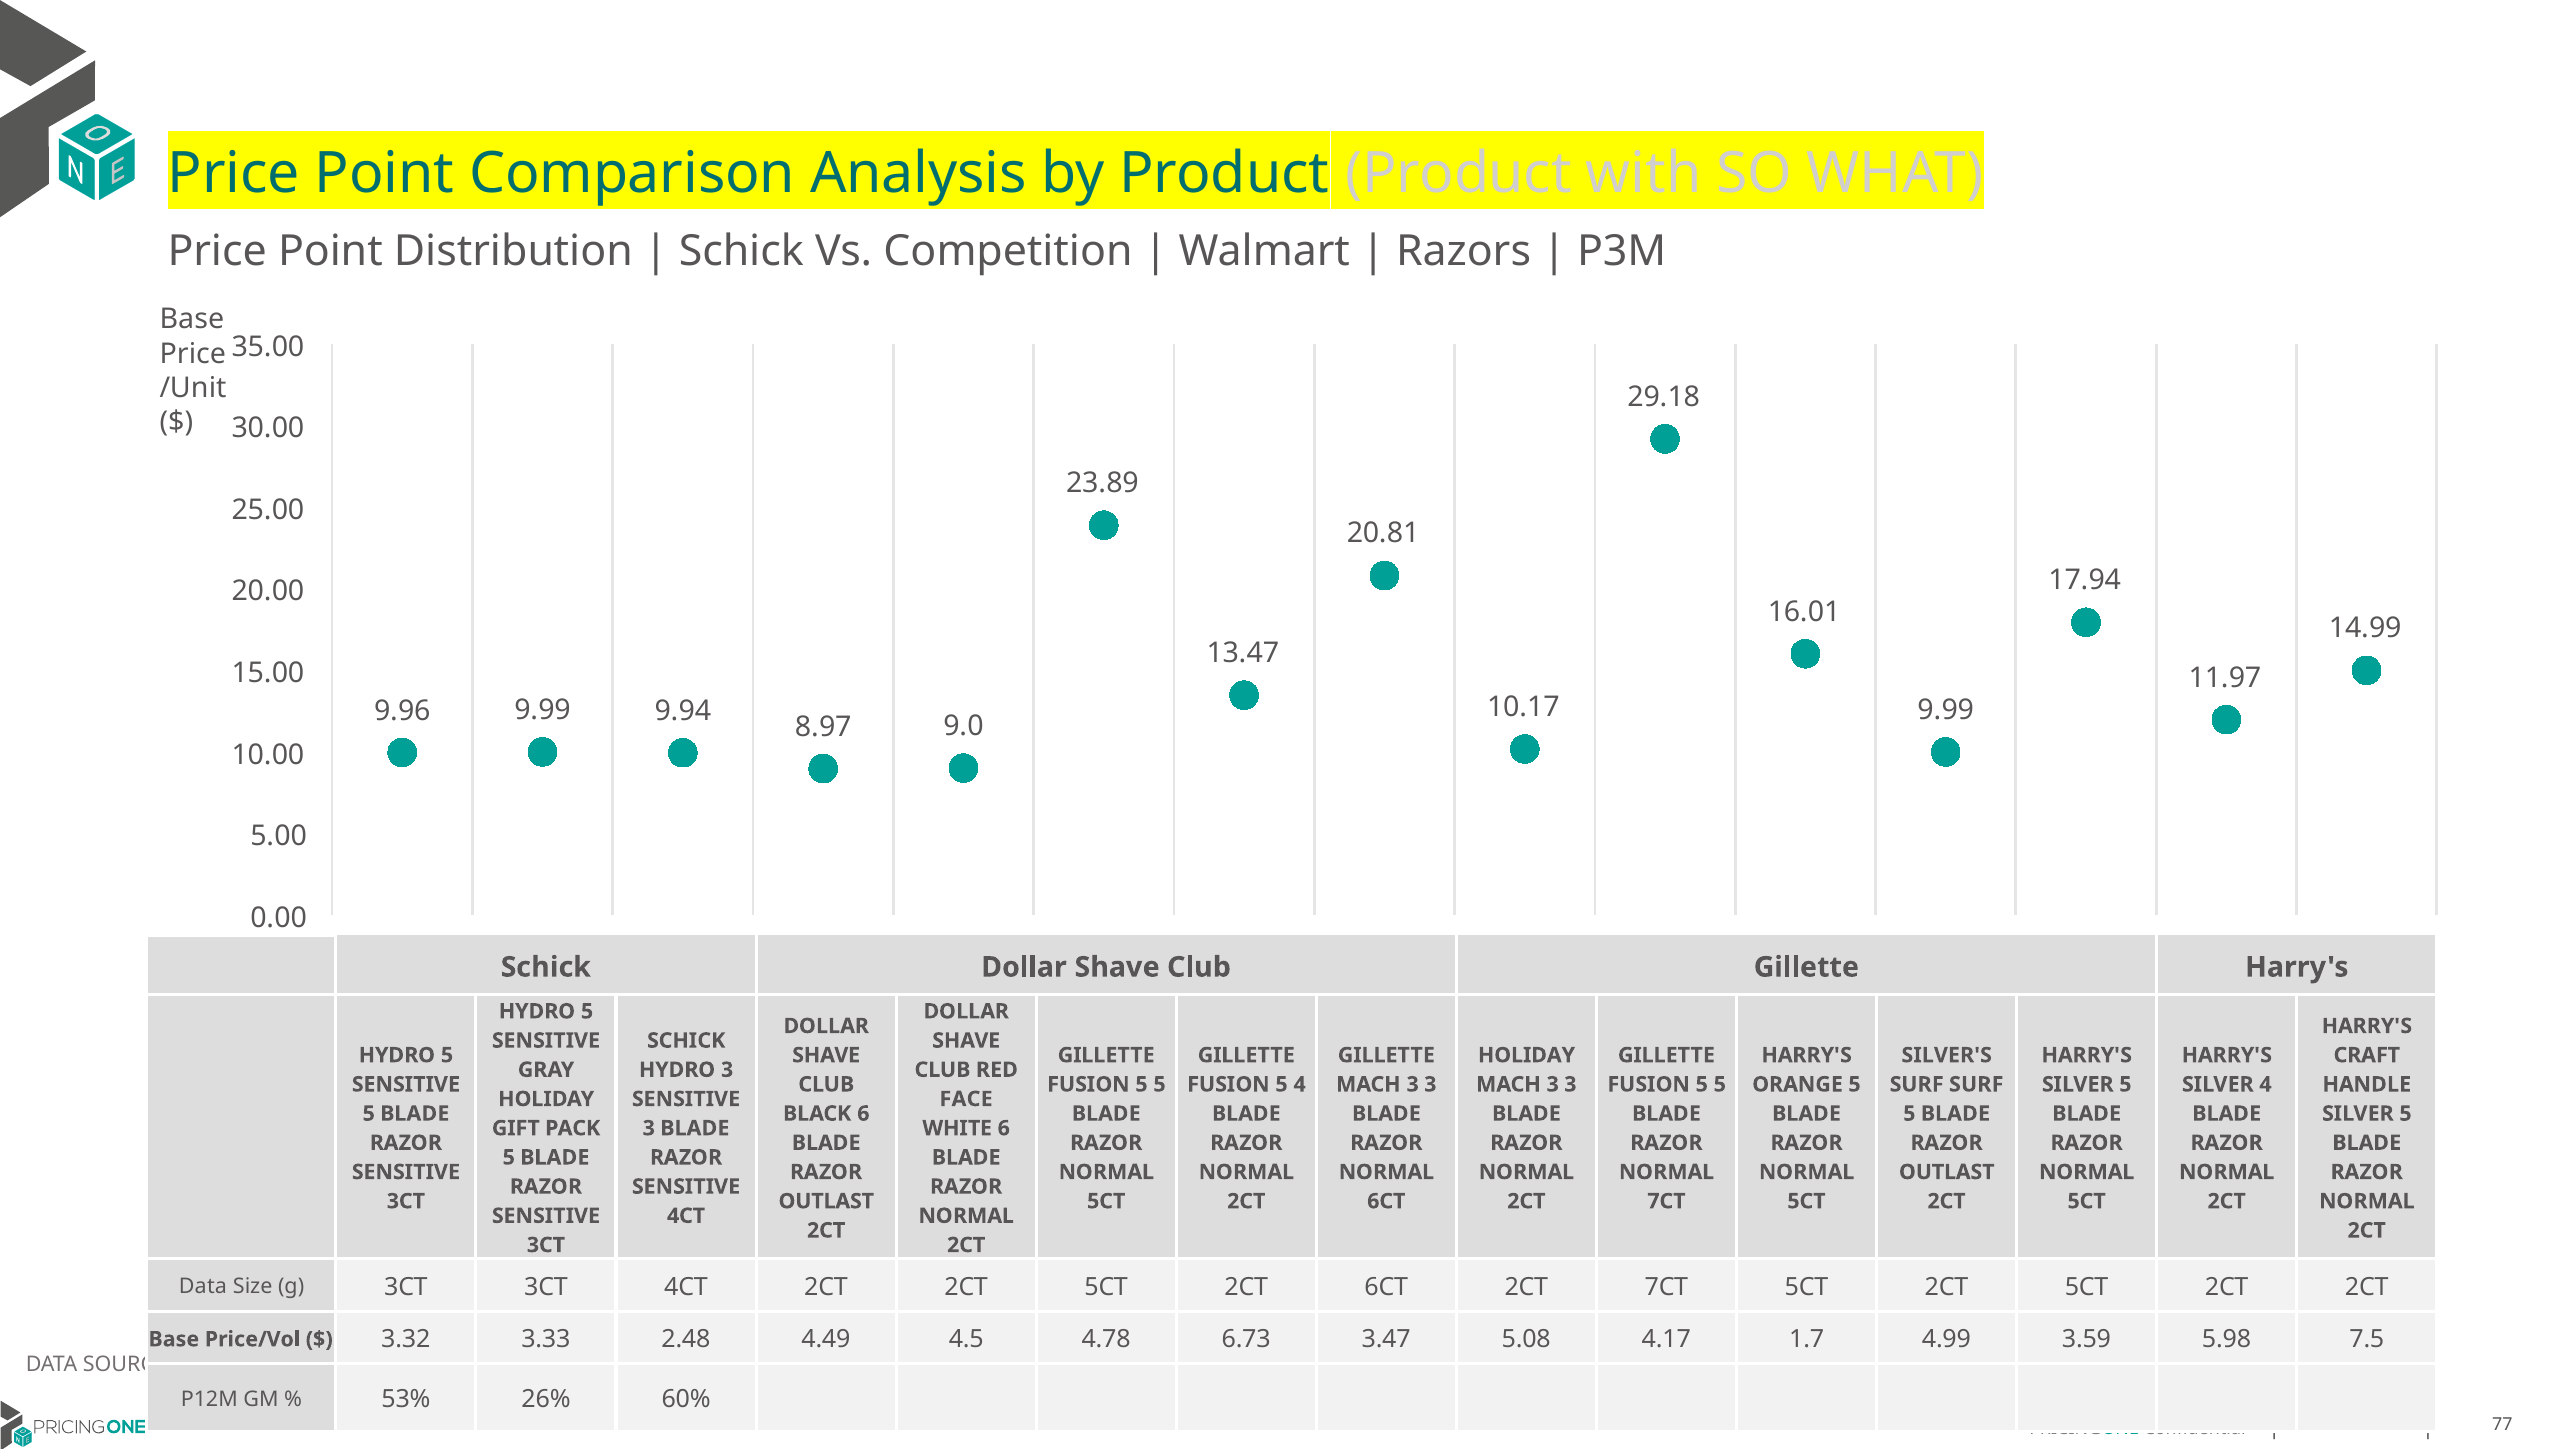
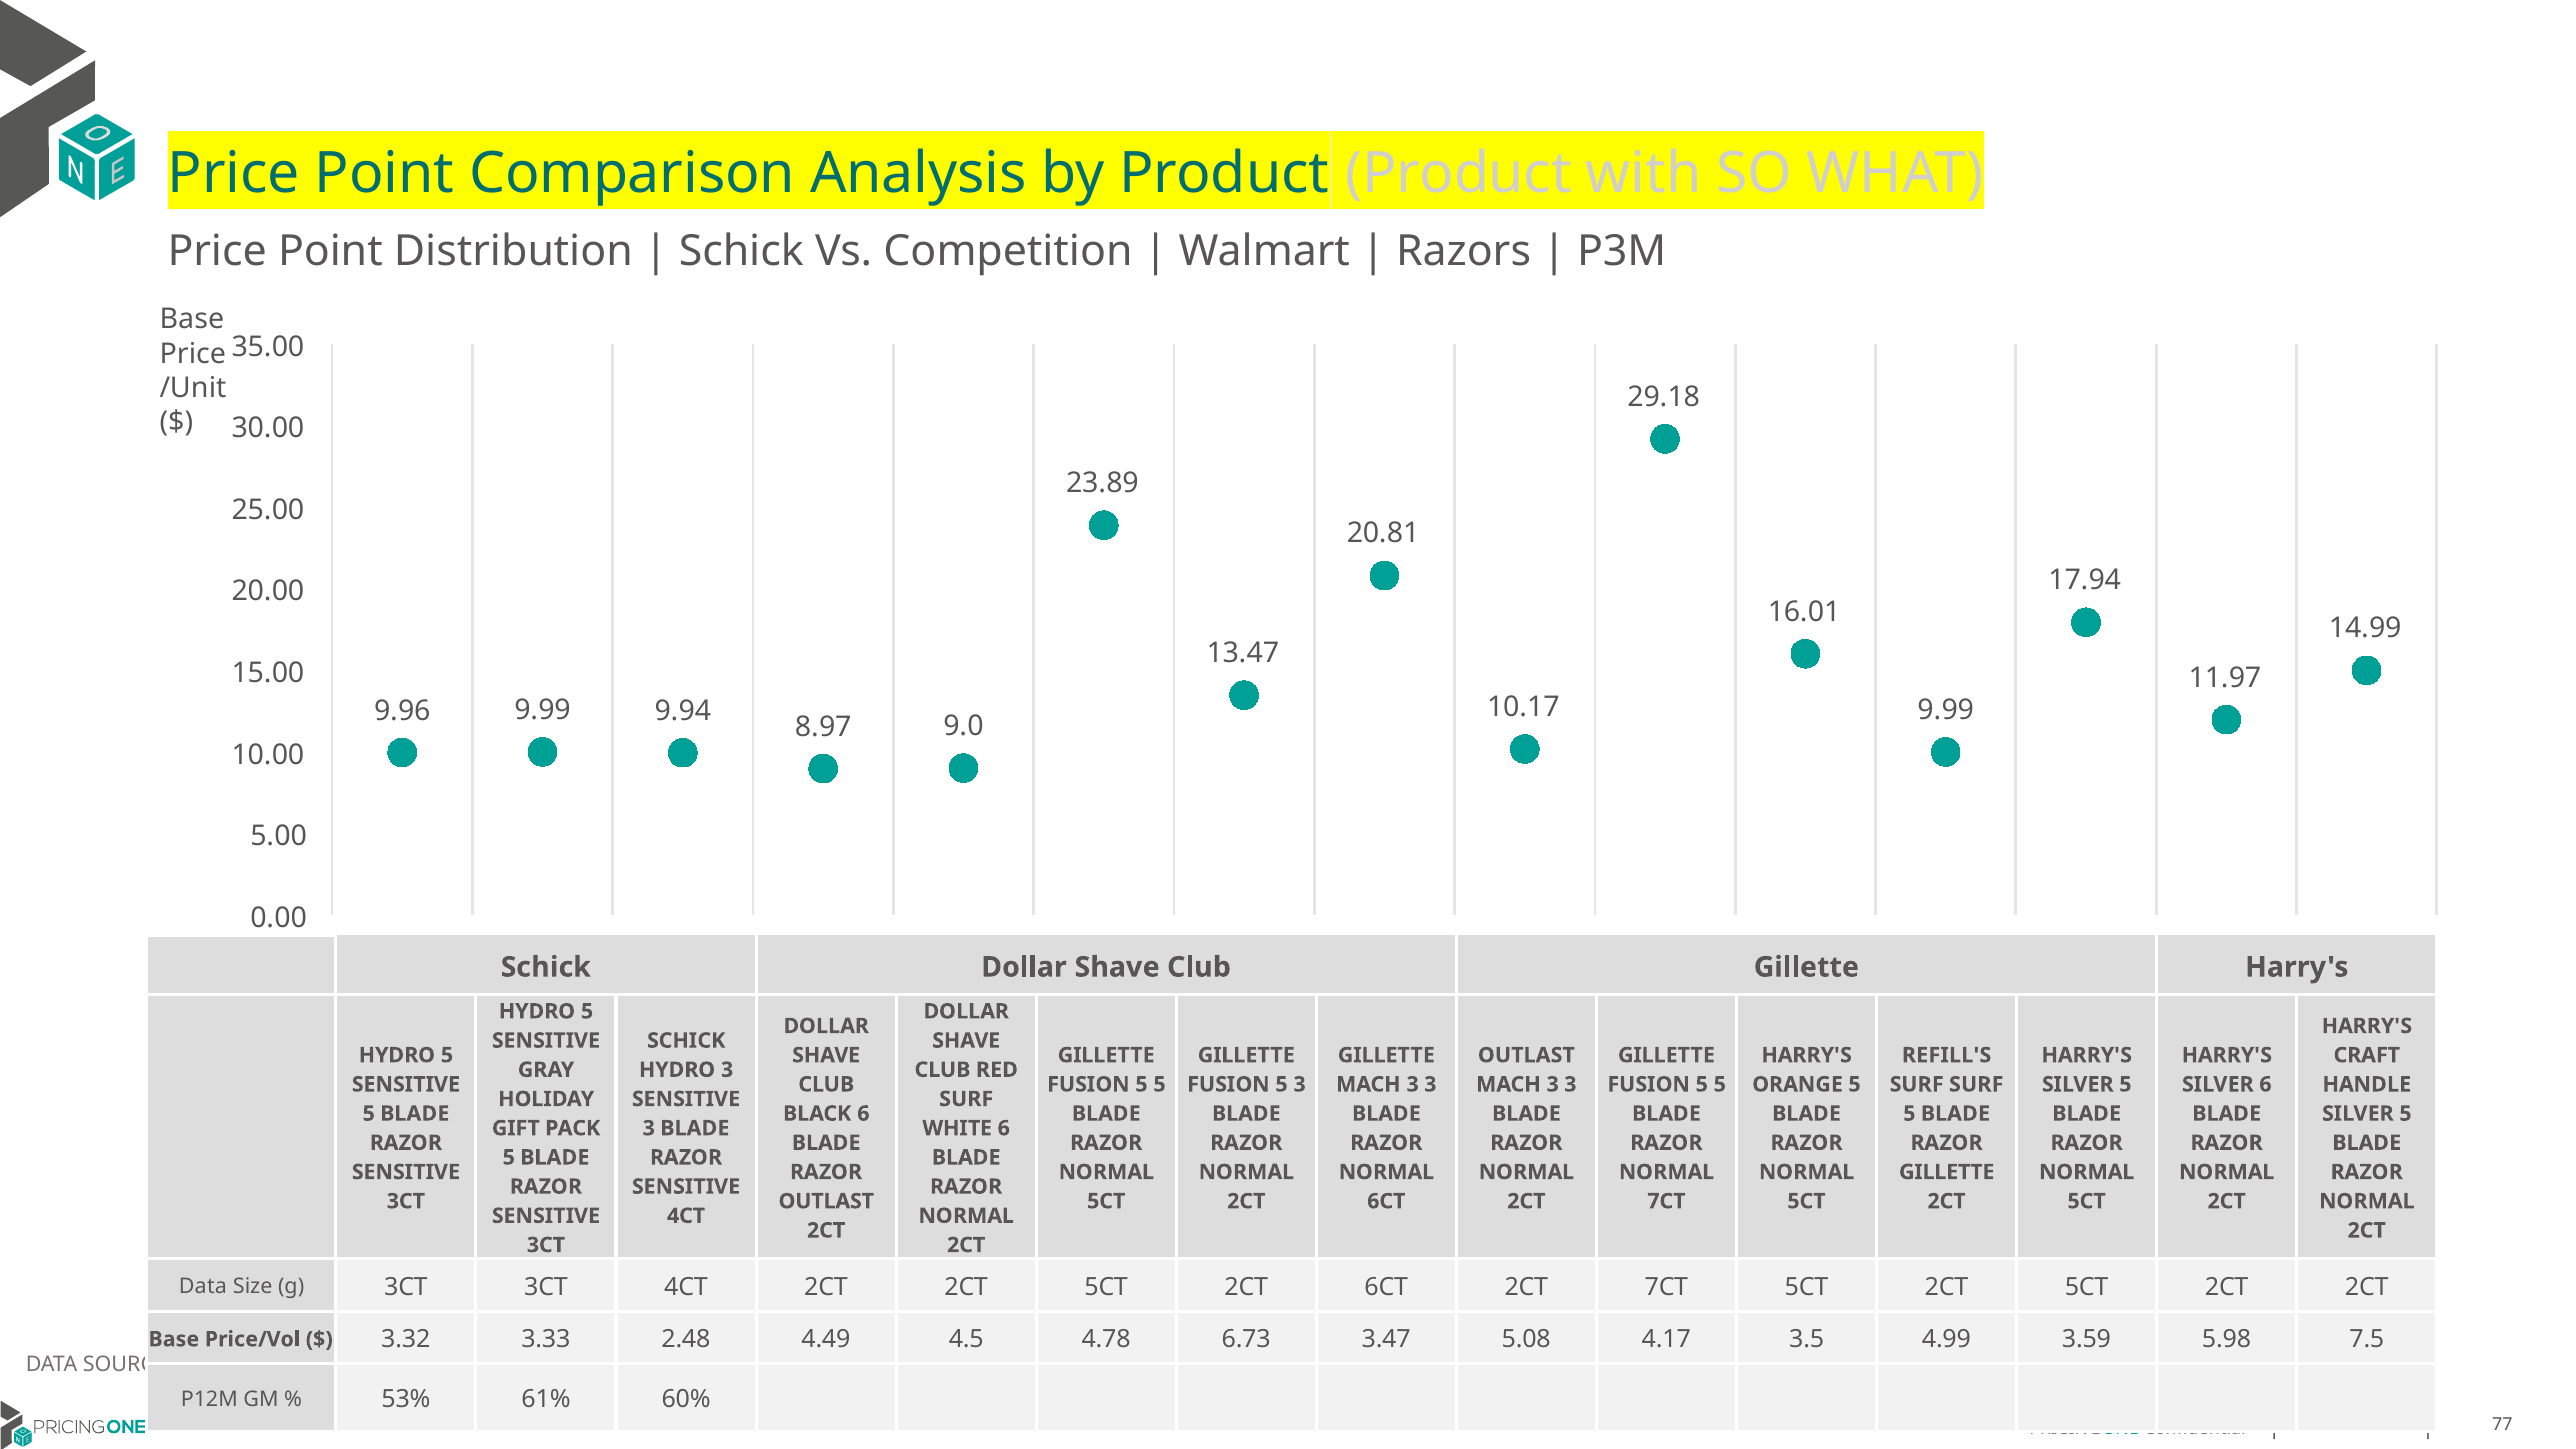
HOLIDAY at (1526, 1055): HOLIDAY -> OUTLAST
SILVER'S: SILVER'S -> REFILL'S
5 4: 4 -> 3
SILVER 4: 4 -> 6
FACE at (966, 1099): FACE -> SURF
OUTLAST at (1947, 1172): OUTLAST -> GILLETTE
1.7: 1.7 -> 3.5
26%: 26% -> 61%
